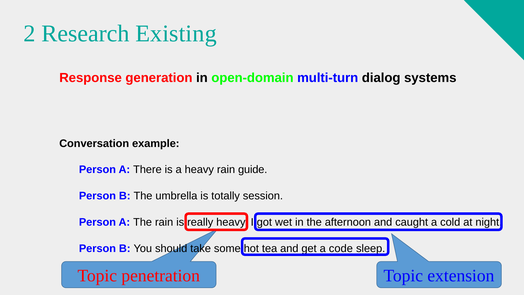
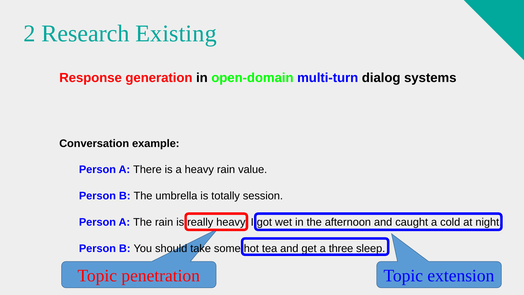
guide: guide -> value
code: code -> three
